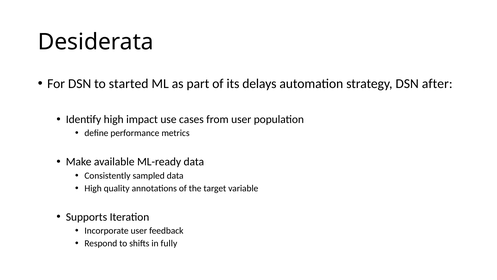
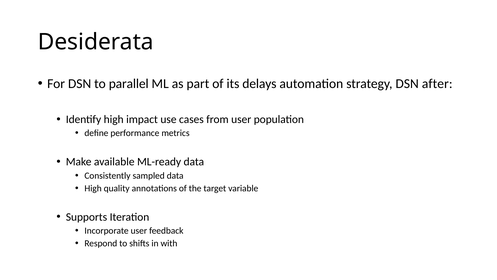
started: started -> parallel
fully: fully -> with
